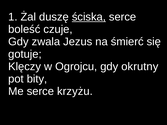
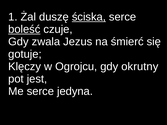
boleść underline: none -> present
bity: bity -> jest
krzyżu: krzyżu -> jedyna
